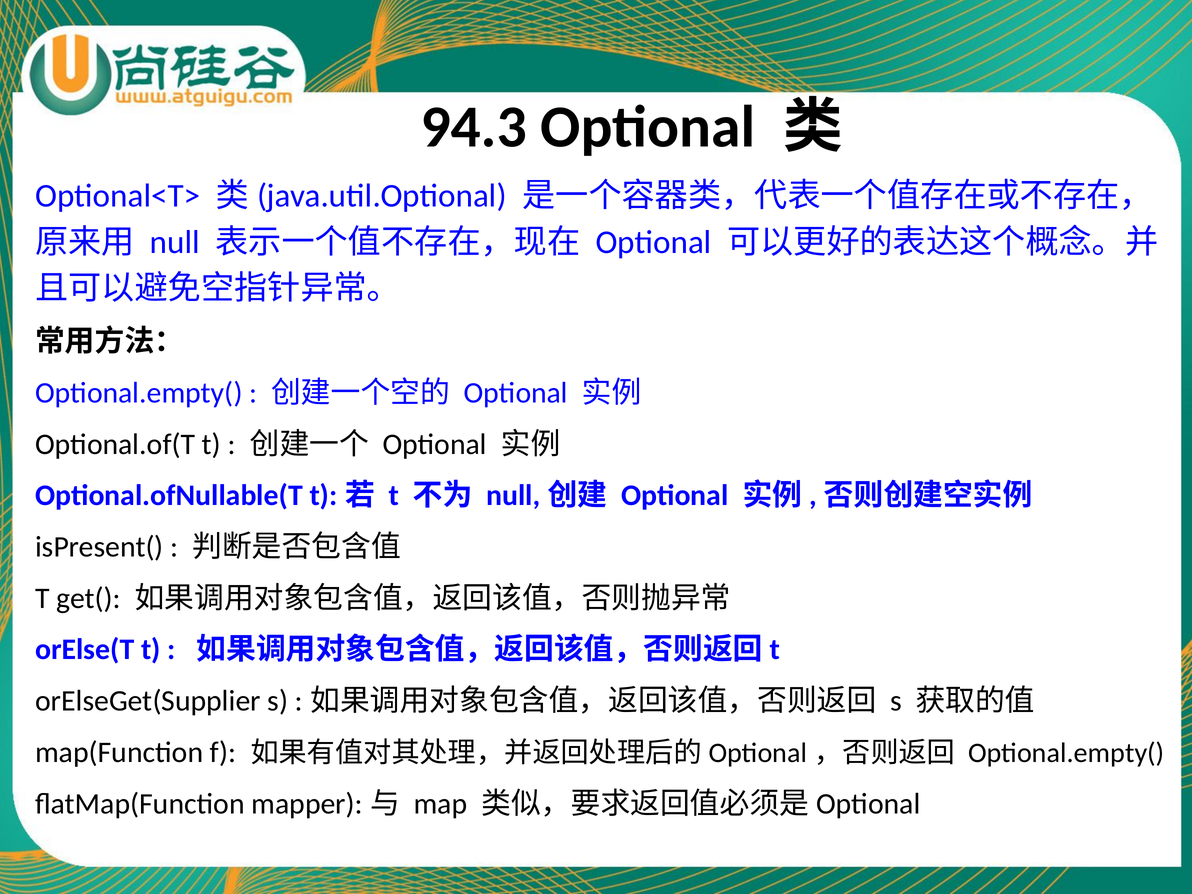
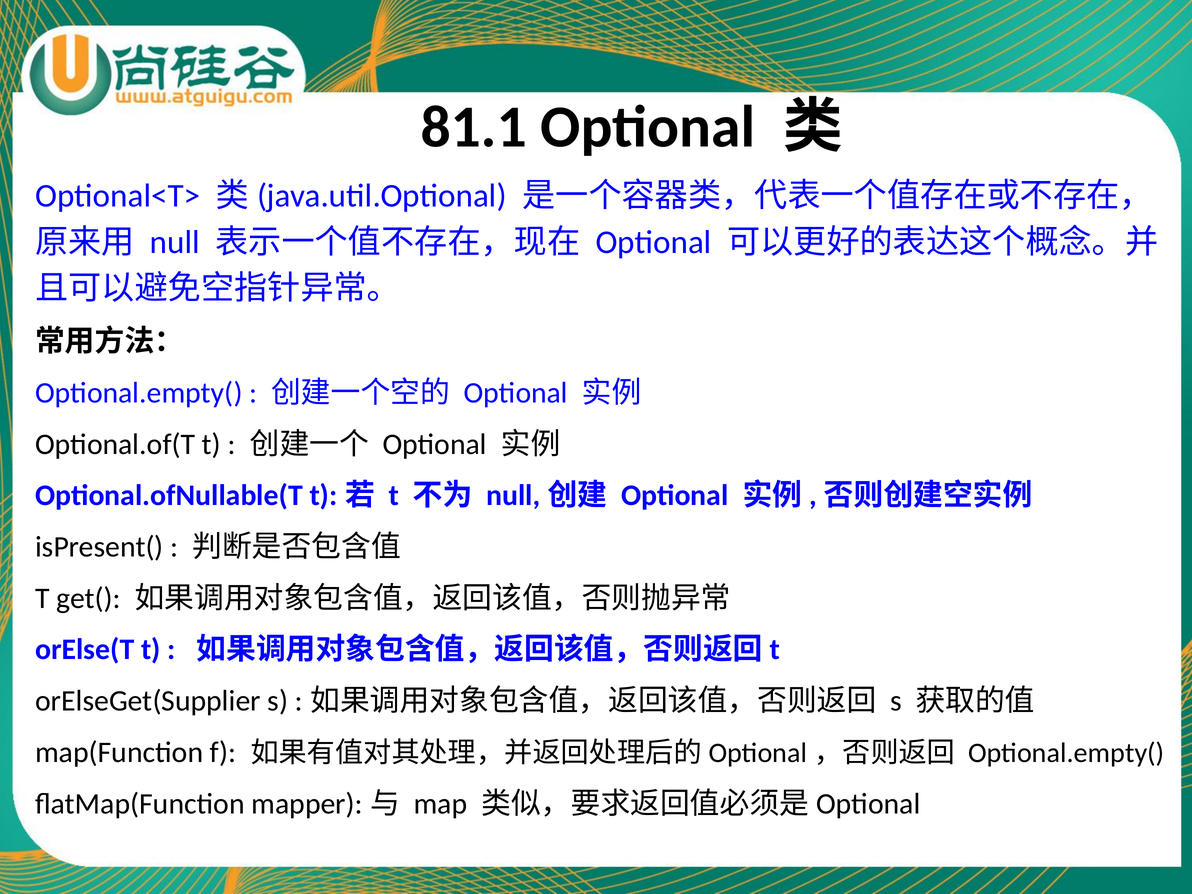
94.3: 94.3 -> 81.1
